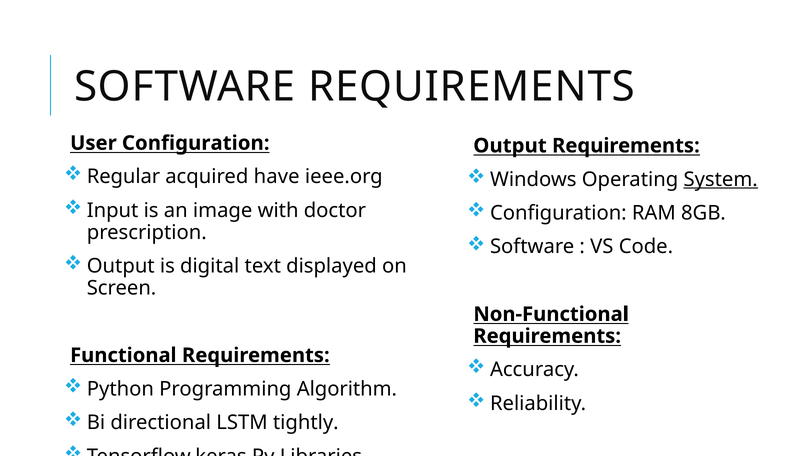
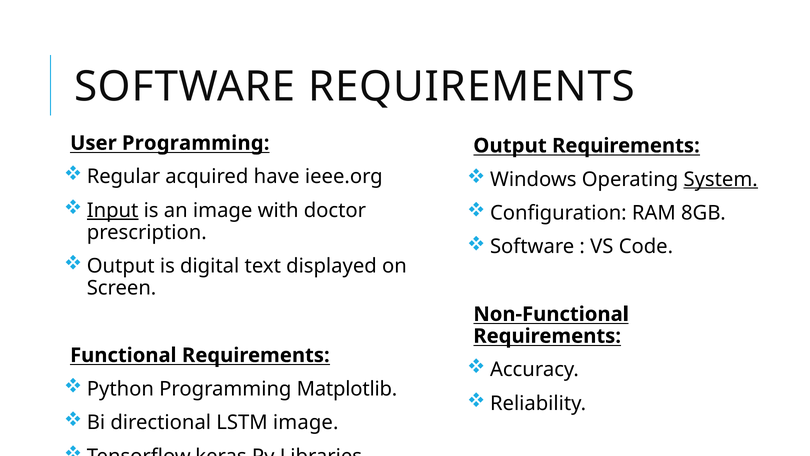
User Configuration: Configuration -> Programming
Input underline: none -> present
Algorithm: Algorithm -> Matplotlib
LSTM tightly: tightly -> image
